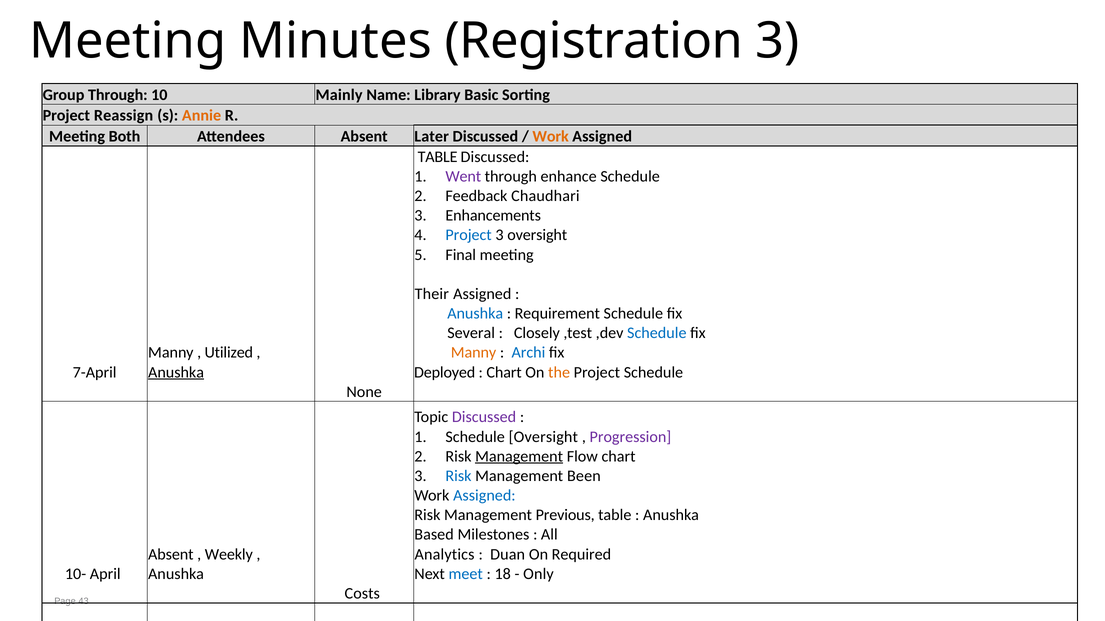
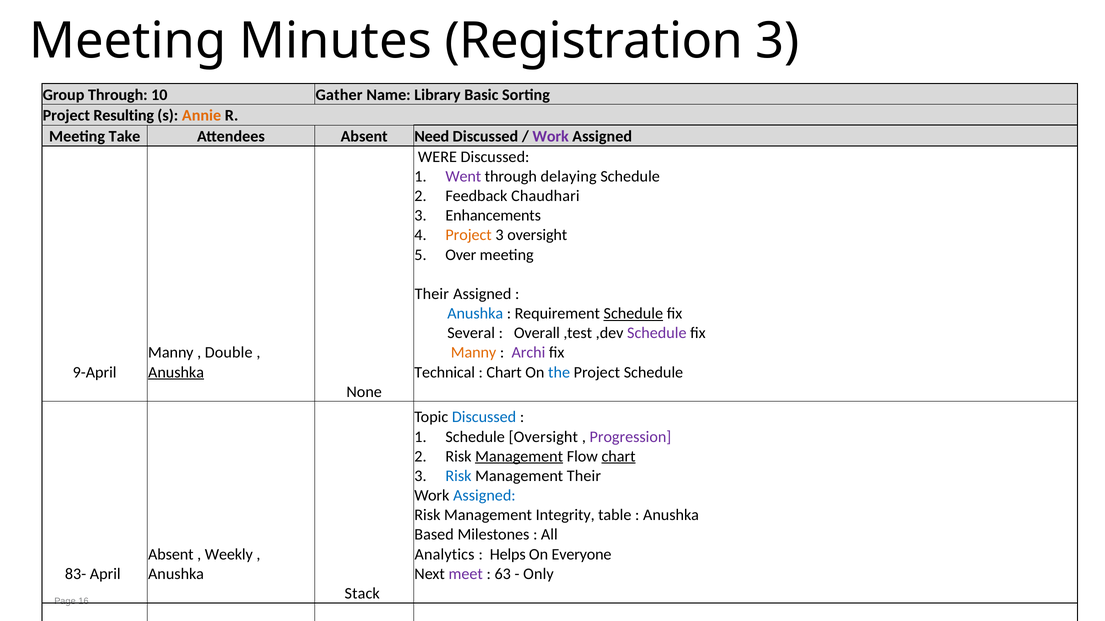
Mainly: Mainly -> Gather
Reassign: Reassign -> Resulting
Both: Both -> Take
Later: Later -> Need
Work at (551, 137) colour: orange -> purple
TABLE at (438, 157): TABLE -> WERE
enhance: enhance -> delaying
Project at (469, 235) colour: blue -> orange
Final: Final -> Over
Schedule at (633, 314) underline: none -> present
Closely: Closely -> Overall
Schedule at (657, 333) colour: blue -> purple
Utilized: Utilized -> Double
Archi colour: blue -> purple
7-April: 7-April -> 9-April
Deployed: Deployed -> Technical
the colour: orange -> blue
Discussed at (484, 417) colour: purple -> blue
chart at (619, 457) underline: none -> present
Management Been: Been -> Their
Previous: Previous -> Integrity
Duan: Duan -> Helps
Required: Required -> Everyone
10-: 10- -> 83-
meet colour: blue -> purple
18: 18 -> 63
Costs: Costs -> Stack
43: 43 -> 16
